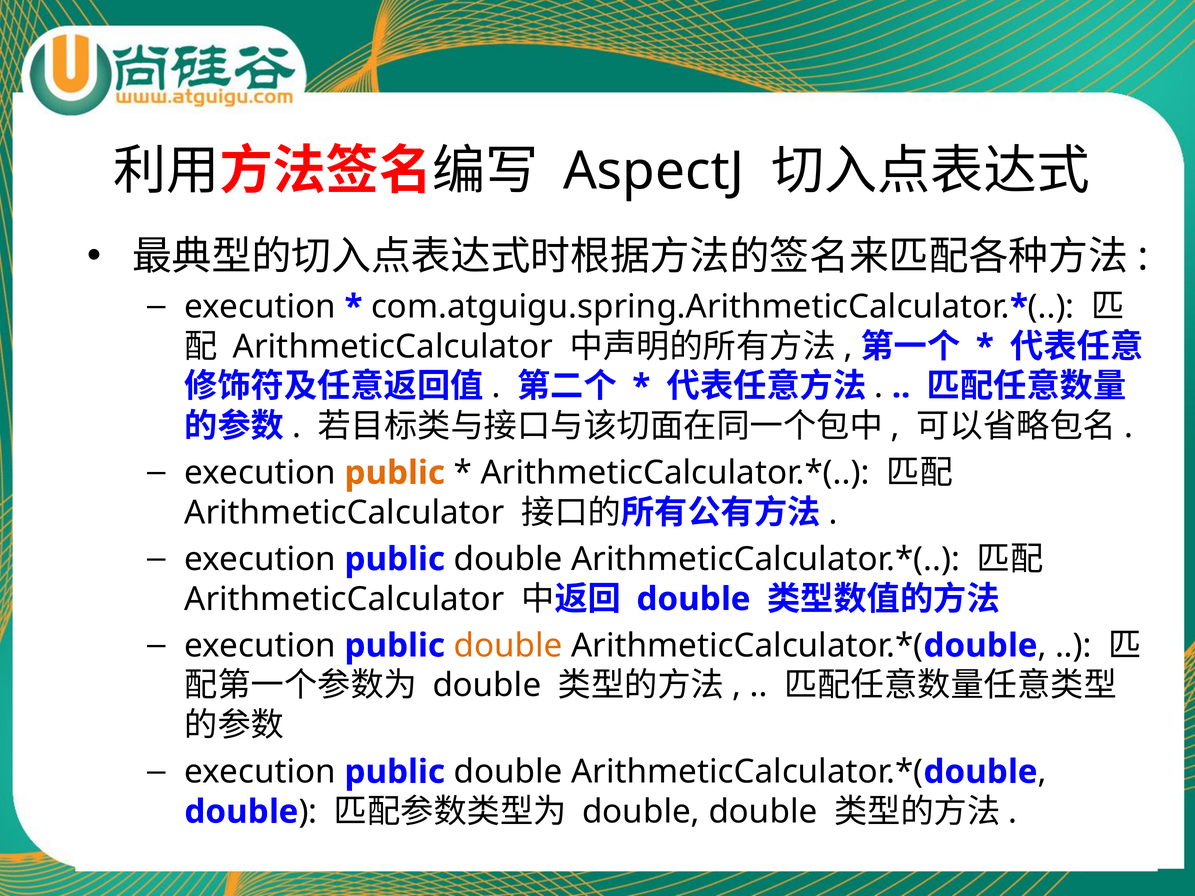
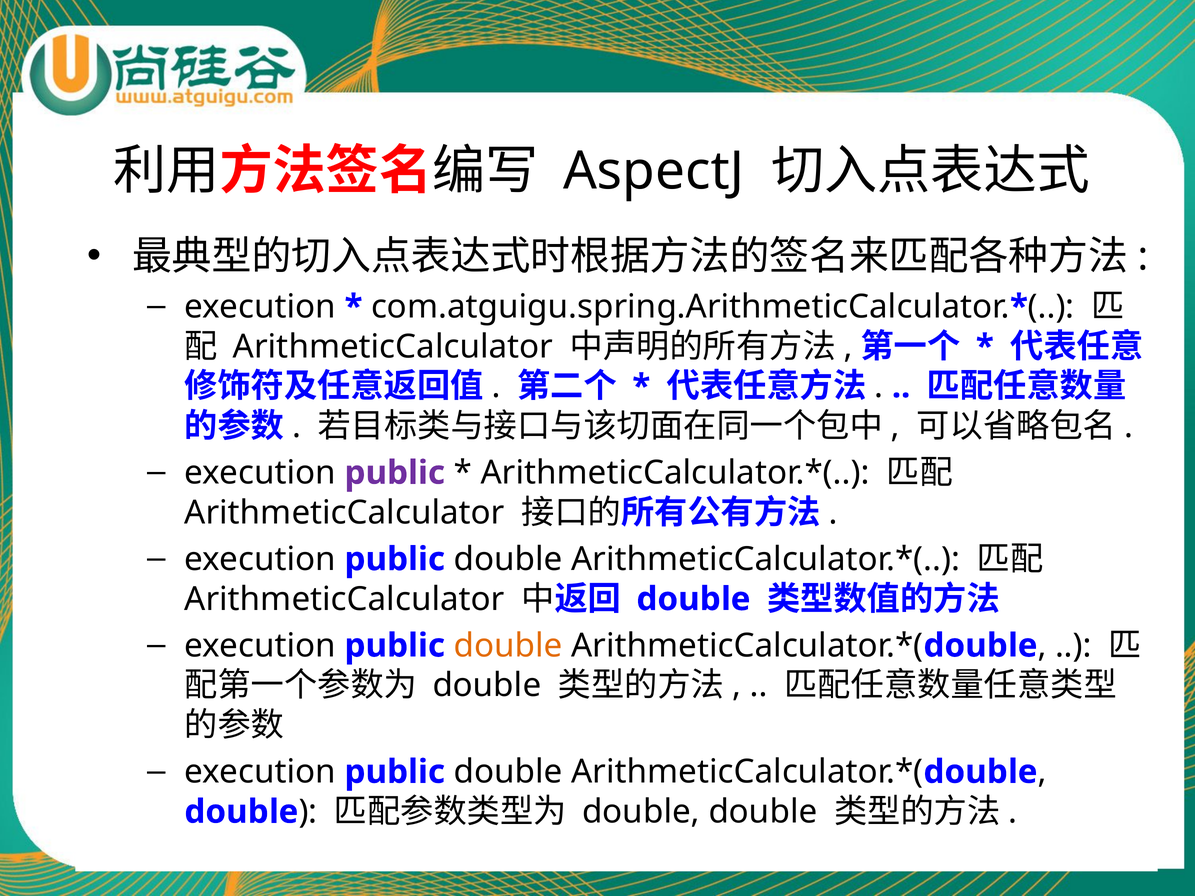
public at (395, 473) colour: orange -> purple
